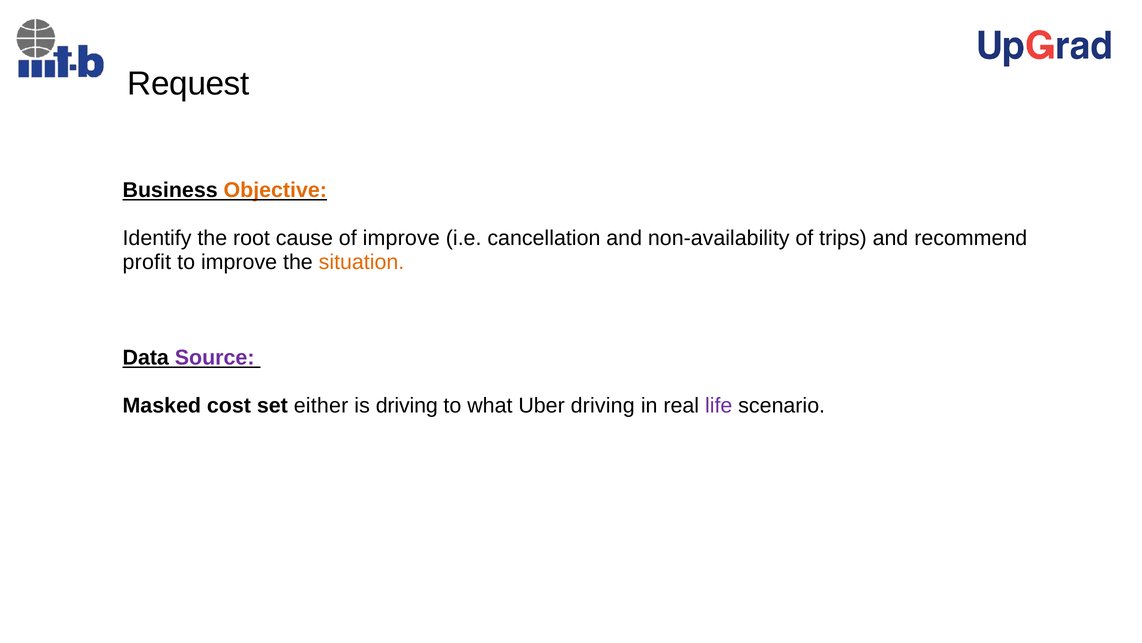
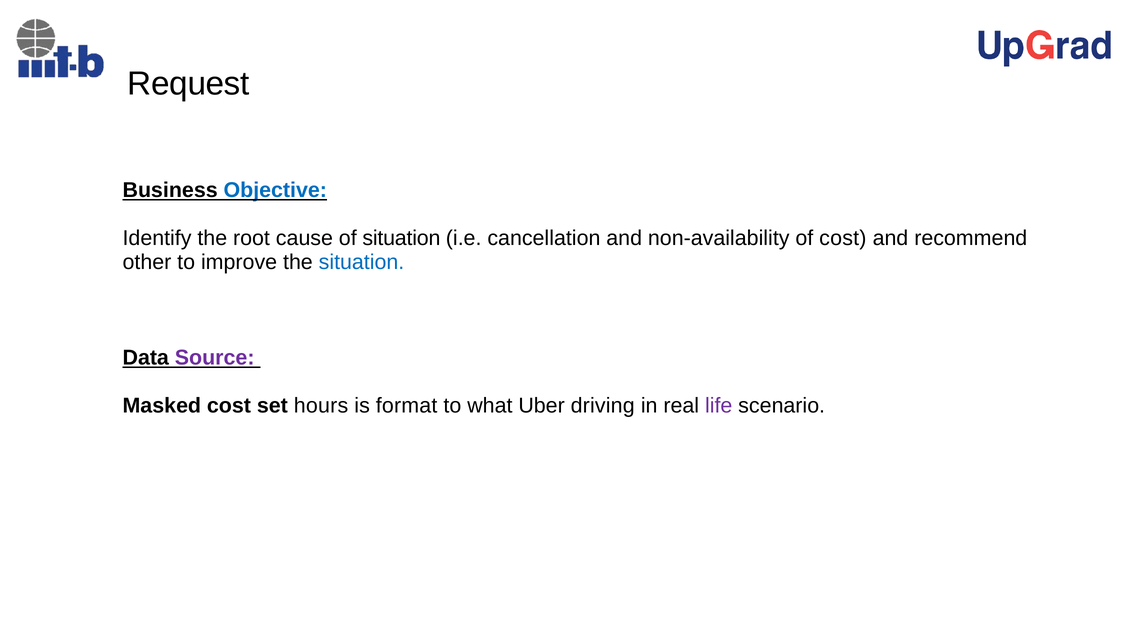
Objective colour: orange -> blue
of improve: improve -> situation
of trips: trips -> cost
profit: profit -> other
situation at (361, 262) colour: orange -> blue
either: either -> hours
is driving: driving -> format
